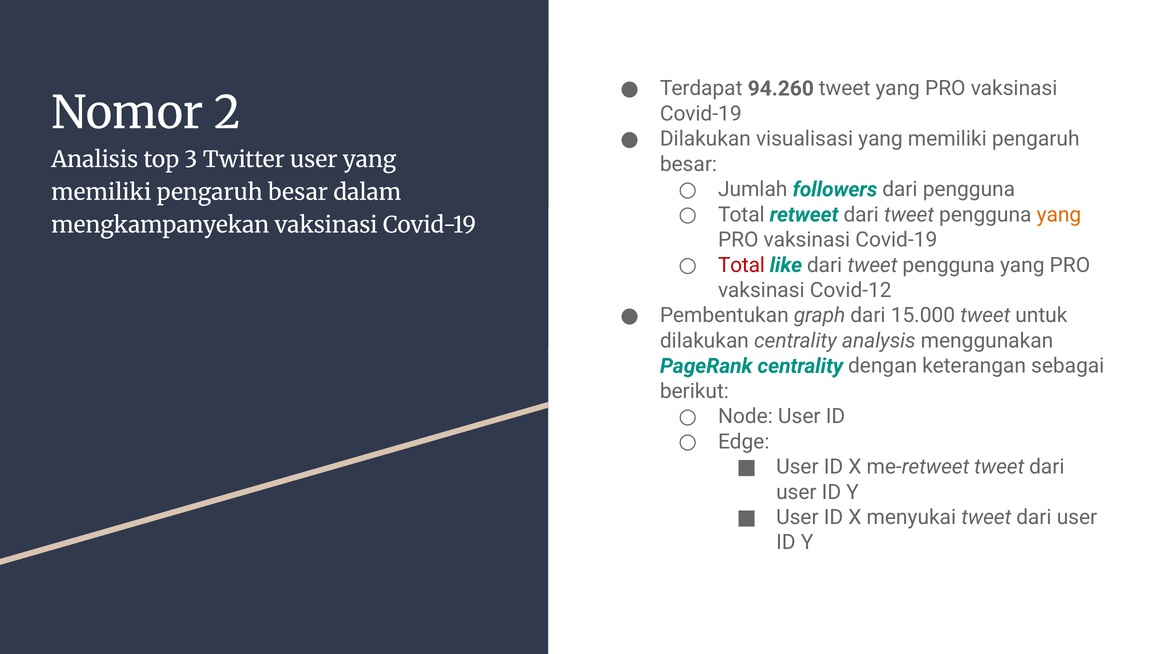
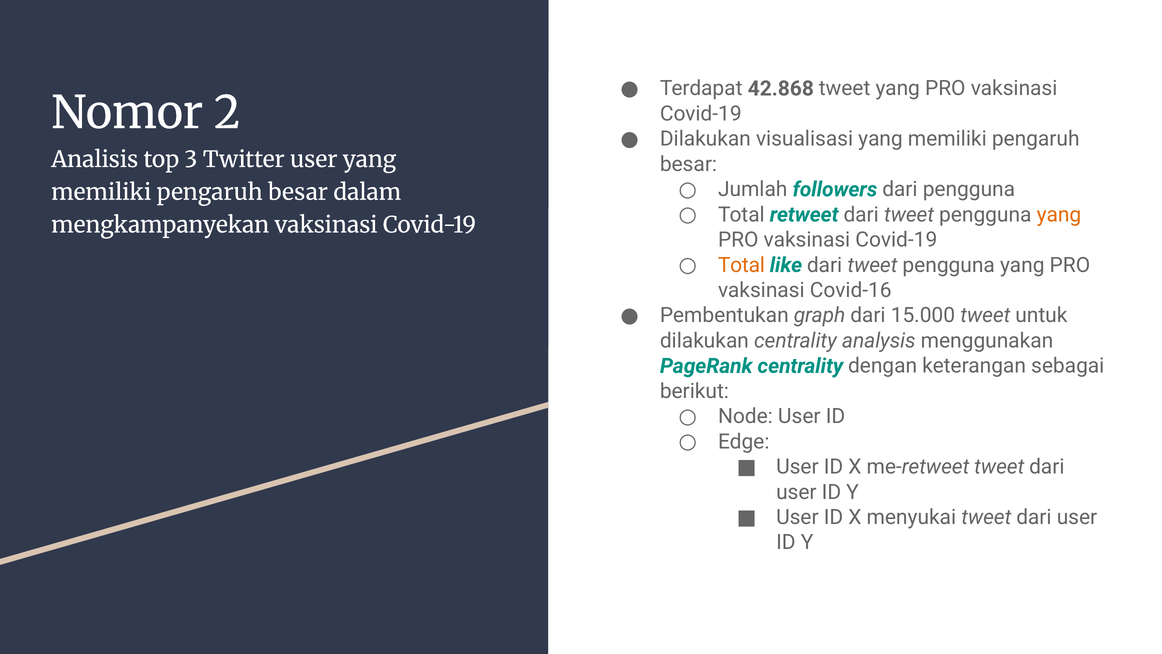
94.260: 94.260 -> 42.868
Total at (741, 265) colour: red -> orange
Covid-12: Covid-12 -> Covid-16
